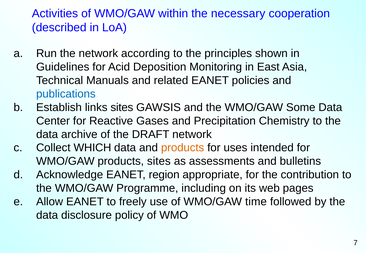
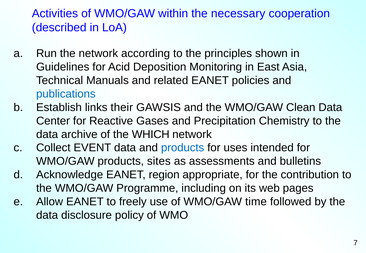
links sites: sites -> their
Some: Some -> Clean
DRAFT: DRAFT -> WHICH
WHICH: WHICH -> EVENT
products at (183, 148) colour: orange -> blue
